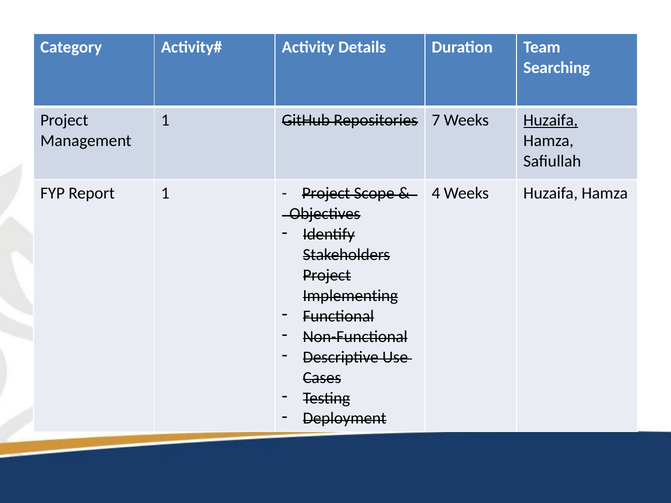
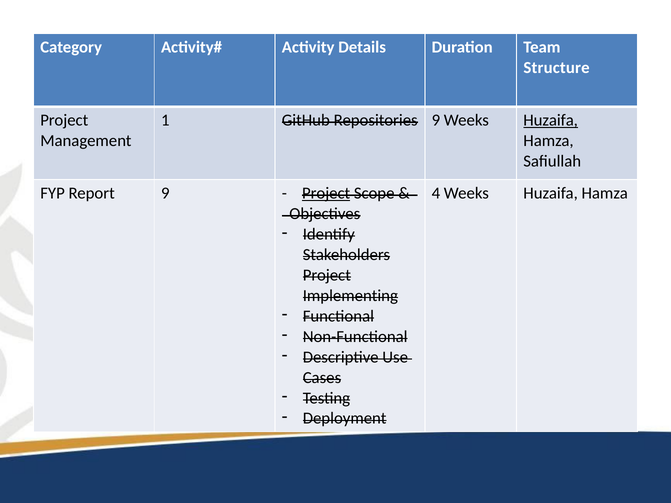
Searching: Searching -> Structure
Repositories 7: 7 -> 9
Report 1: 1 -> 9
Project at (326, 193) underline: none -> present
